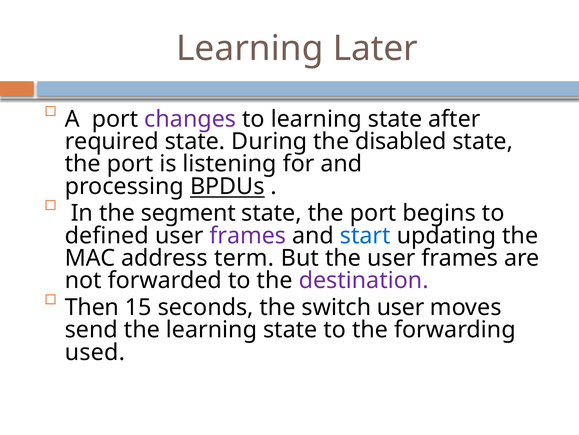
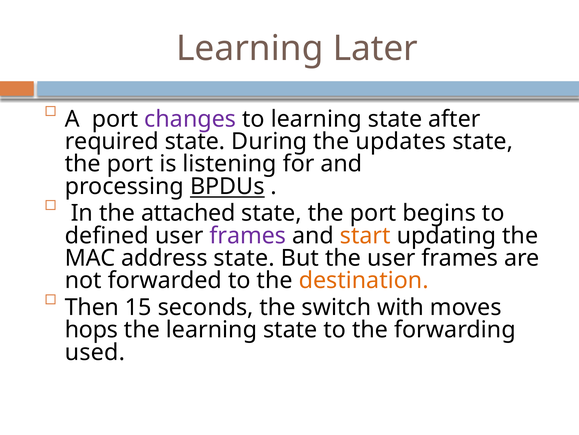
disabled: disabled -> updates
segment: segment -> attached
start colour: blue -> orange
address term: term -> state
destination colour: purple -> orange
switch user: user -> with
send: send -> hops
